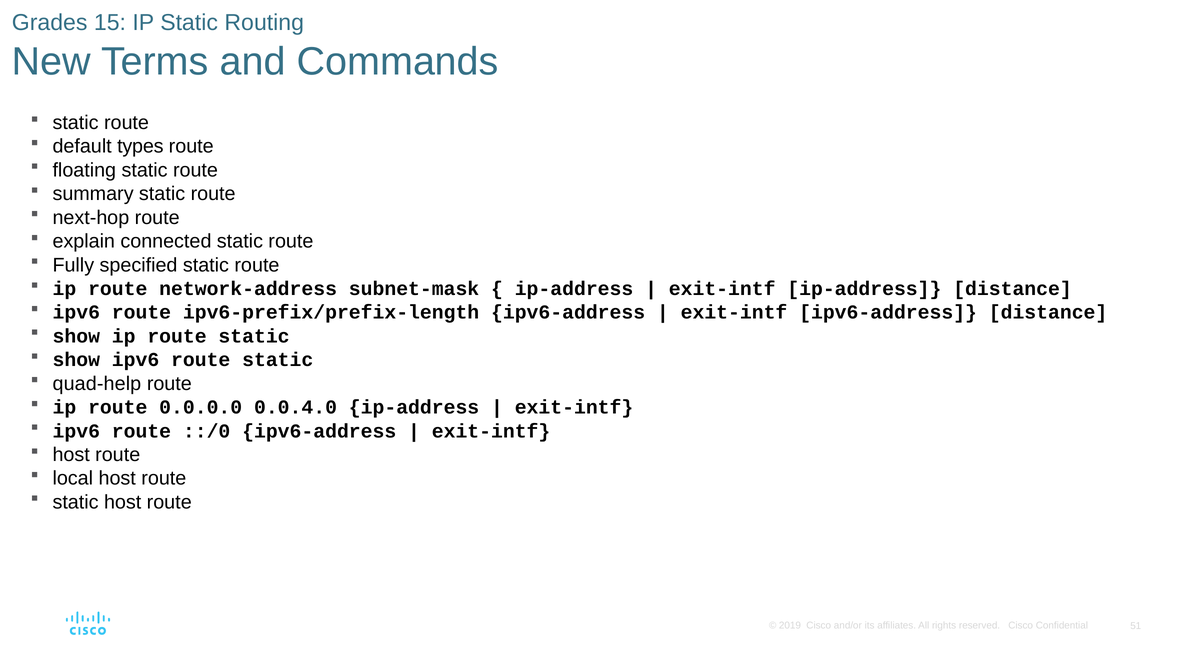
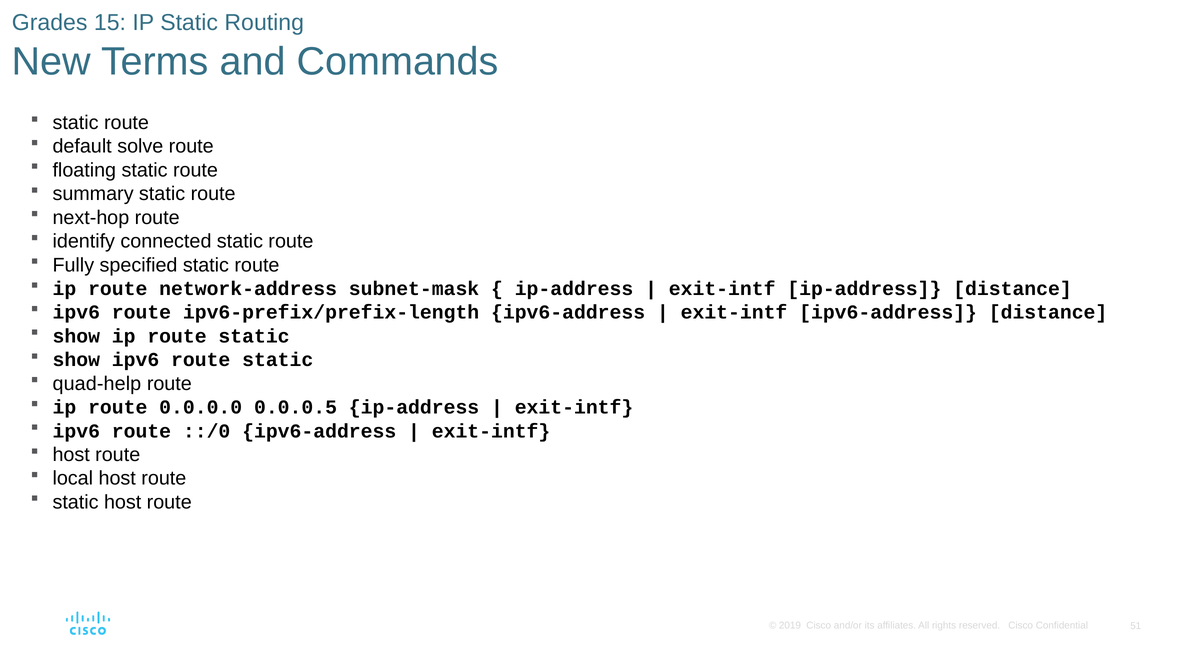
types: types -> solve
explain: explain -> identify
0.0.4.0: 0.0.4.0 -> 0.0.0.5
